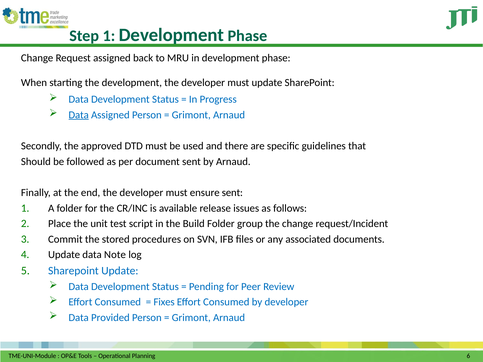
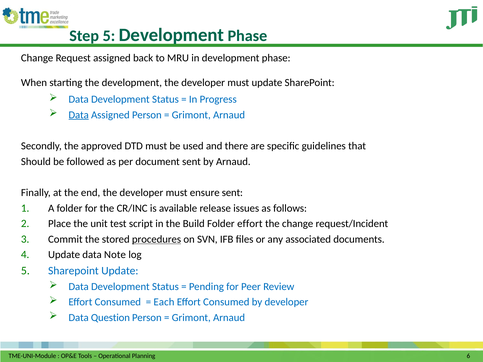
Step 1: 1 -> 5
Folder group: group -> effort
procedures underline: none -> present
Fixes: Fixes -> Each
Provided: Provided -> Question
